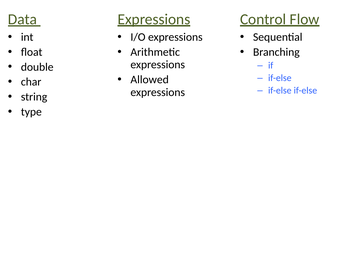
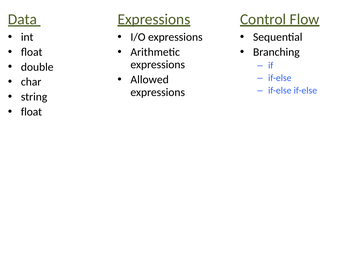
type at (31, 112): type -> float
